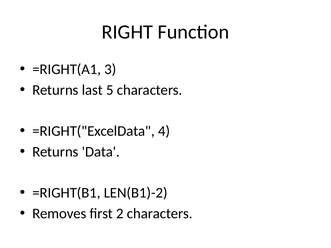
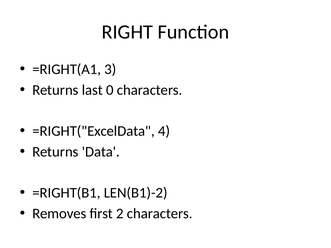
5: 5 -> 0
